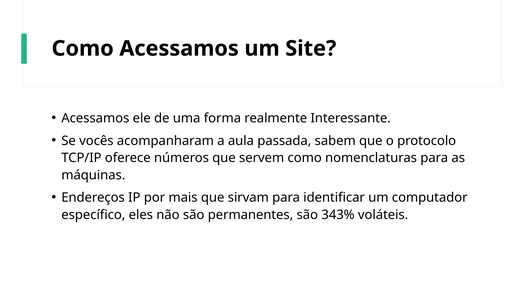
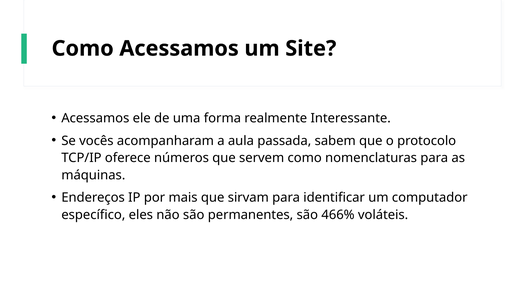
343%: 343% -> 466%
